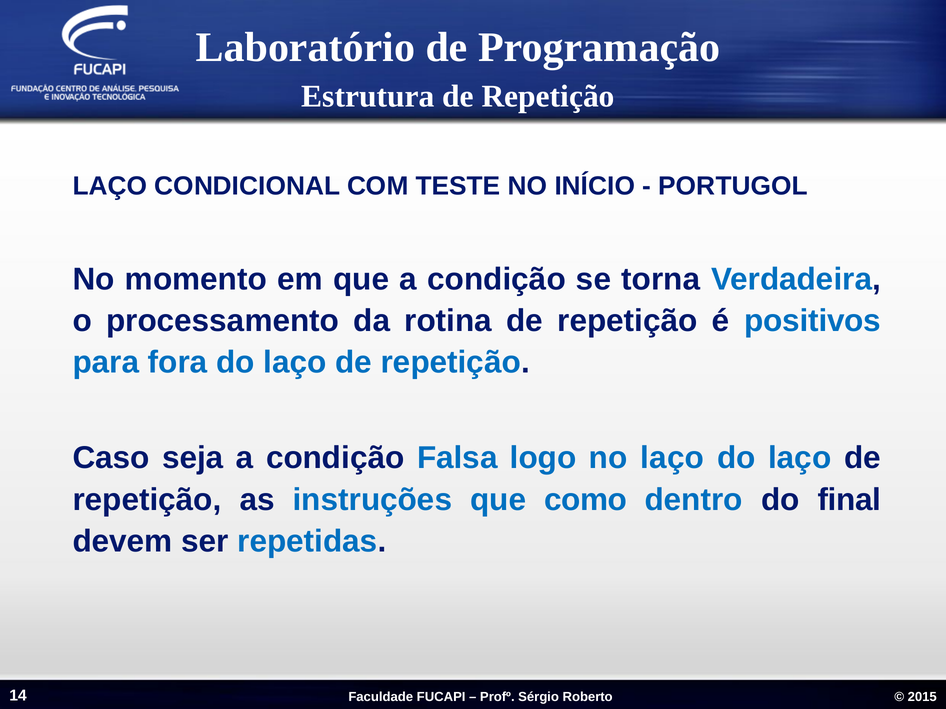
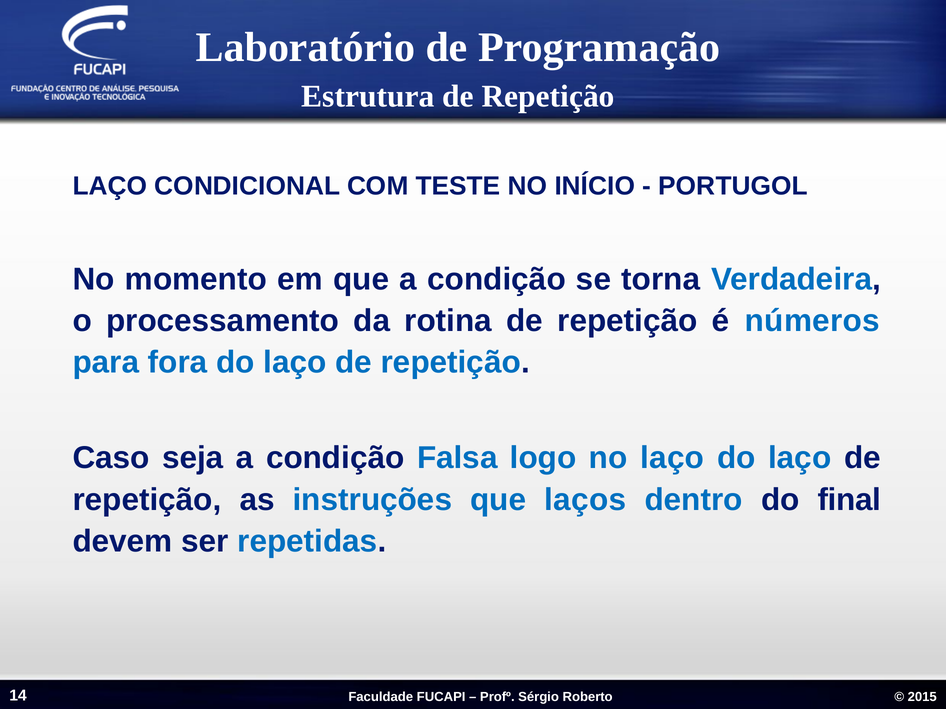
positivos: positivos -> números
como: como -> laços
